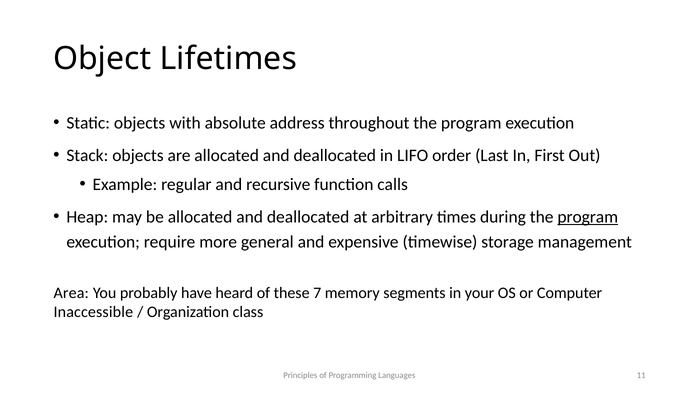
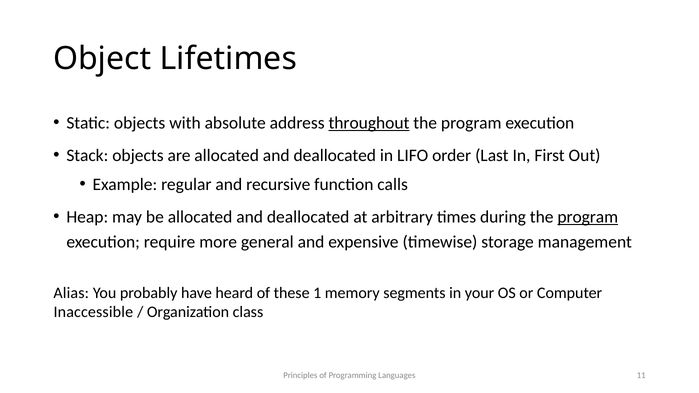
throughout underline: none -> present
Area: Area -> Alias
7: 7 -> 1
